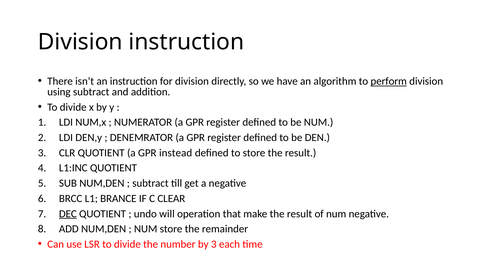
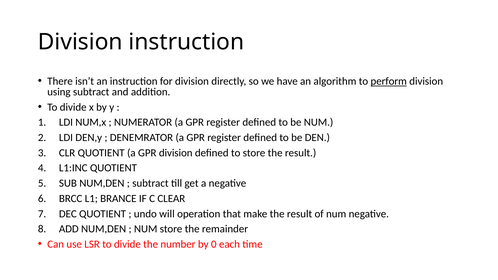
GPR instead: instead -> division
DEC underline: present -> none
by 3: 3 -> 0
